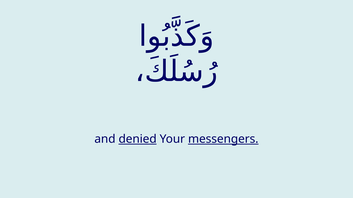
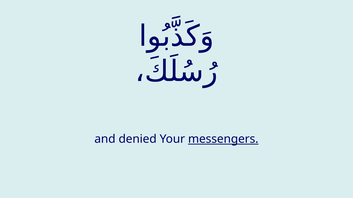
denied underline: present -> none
